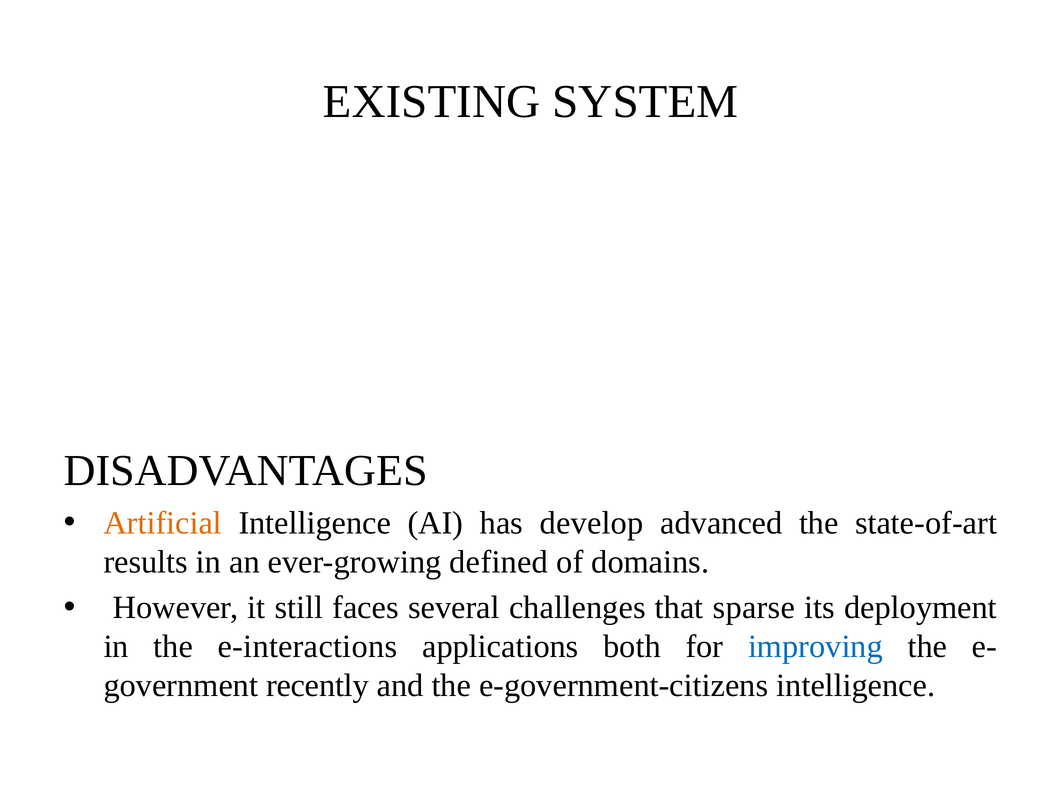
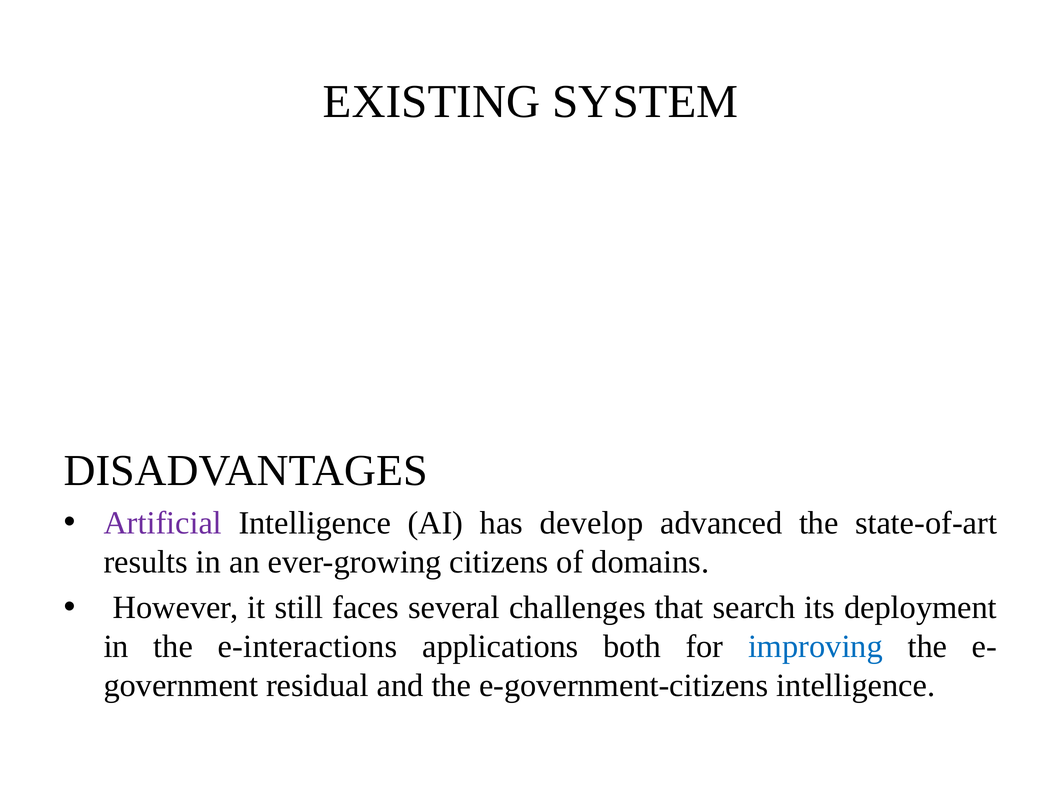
Artificial colour: orange -> purple
defined: defined -> citizens
sparse: sparse -> search
recently: recently -> residual
